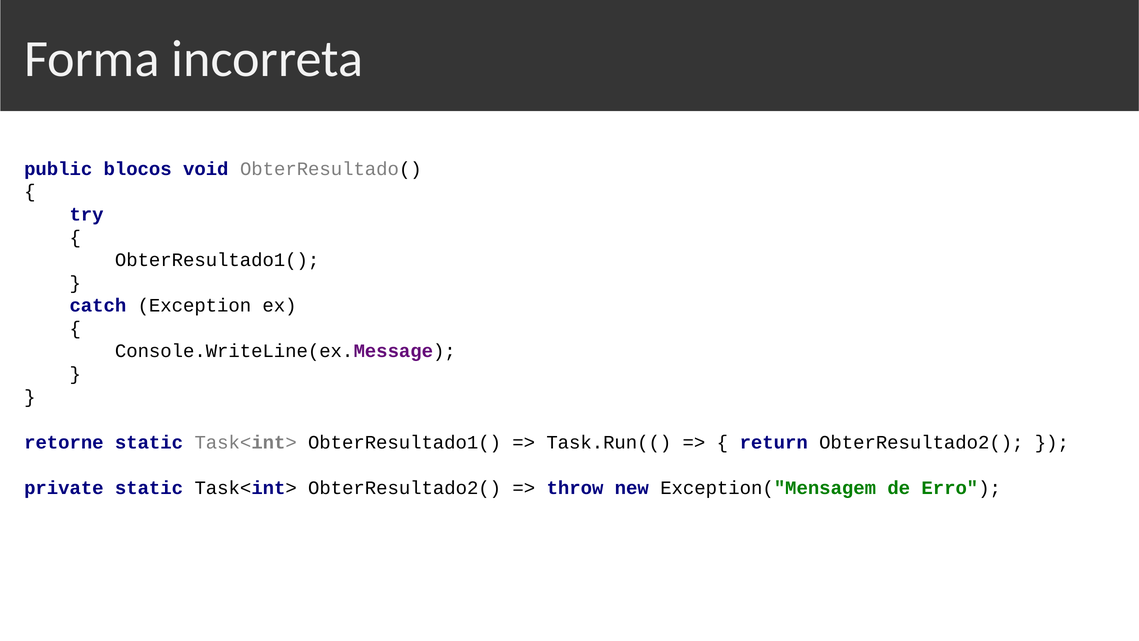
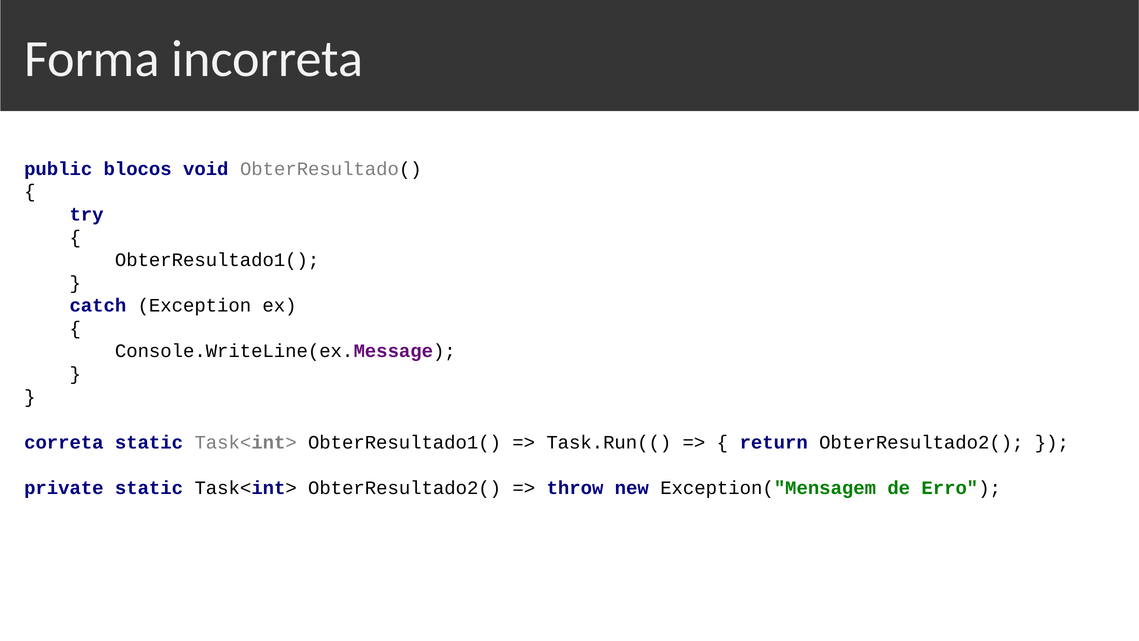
retorne: retorne -> correta
